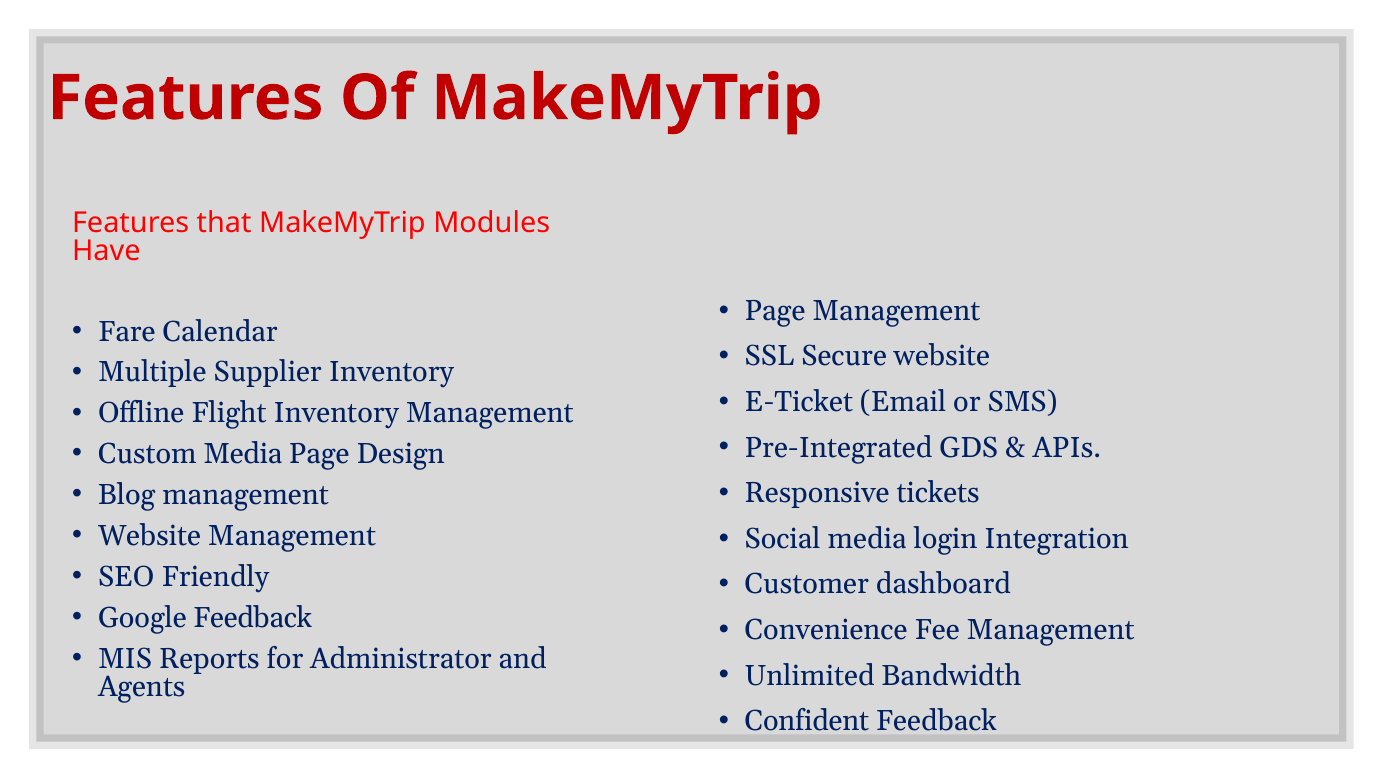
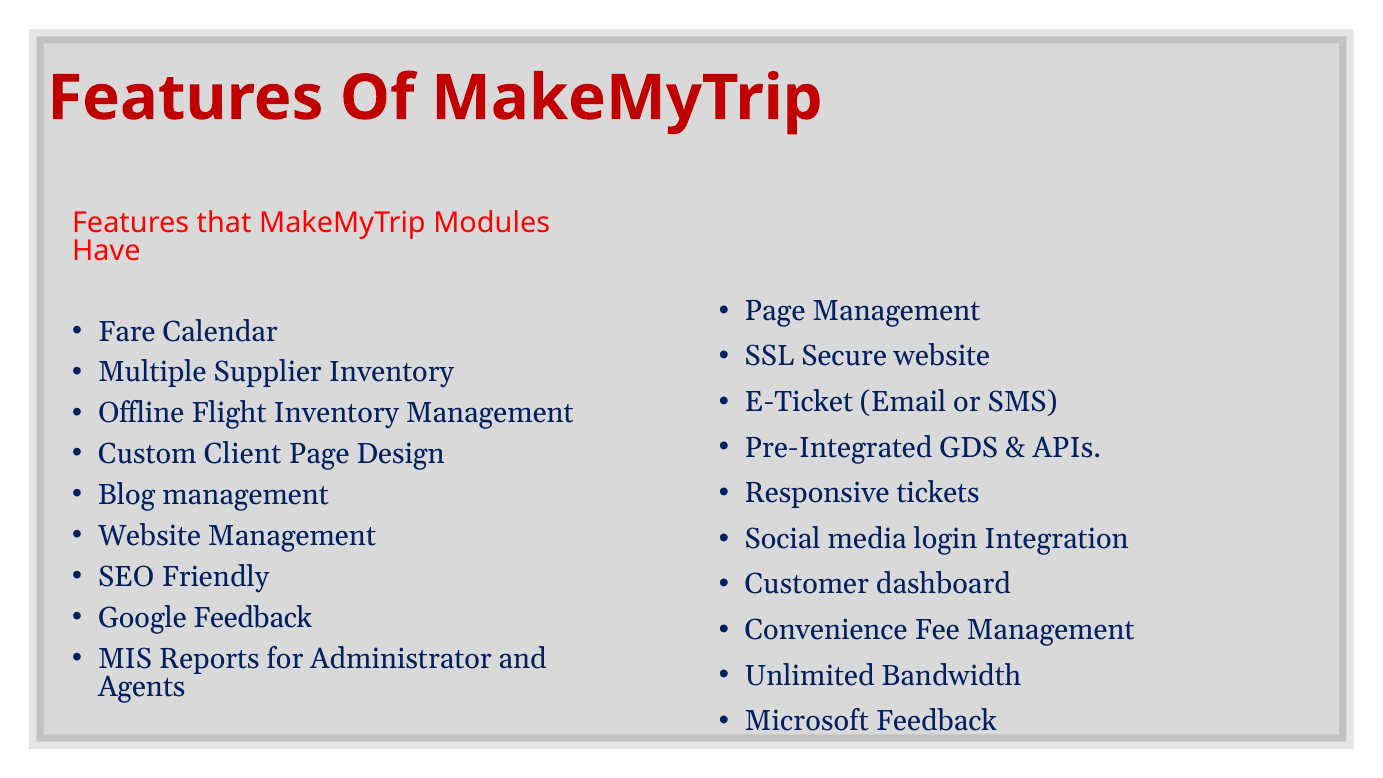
Custom Media: Media -> Client
Confident: Confident -> Microsoft
